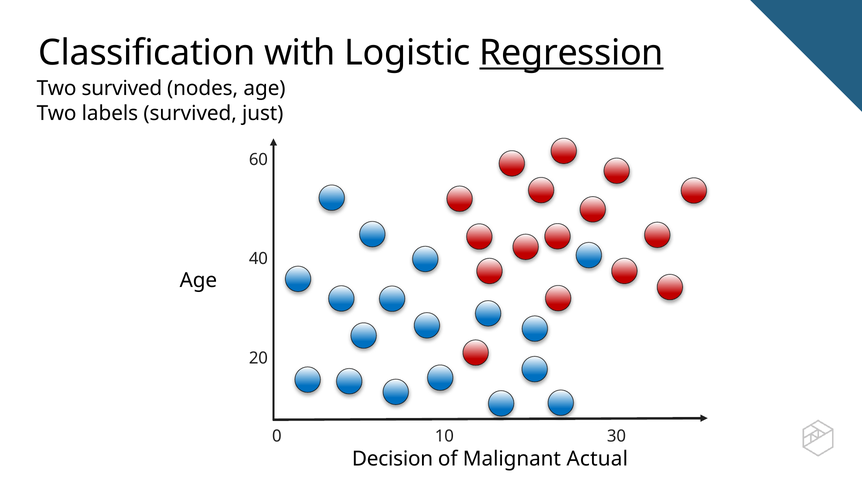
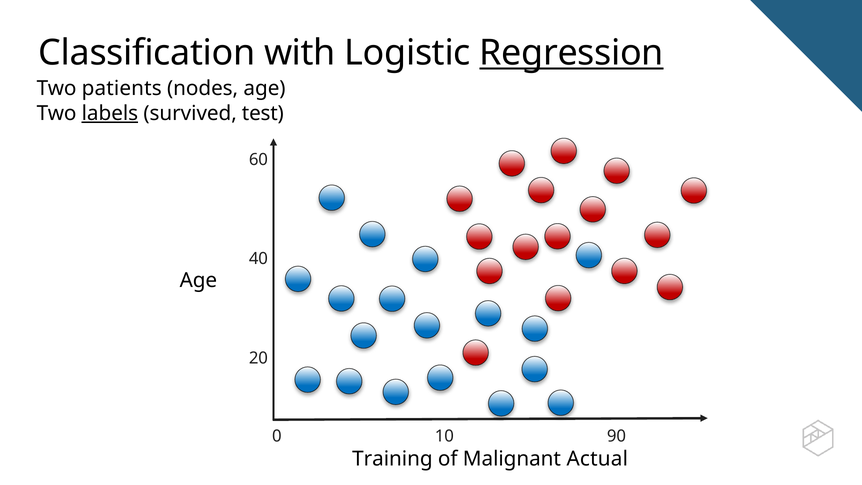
Two survived: survived -> patients
labels underline: none -> present
just: just -> test
30: 30 -> 90
Decision: Decision -> Training
